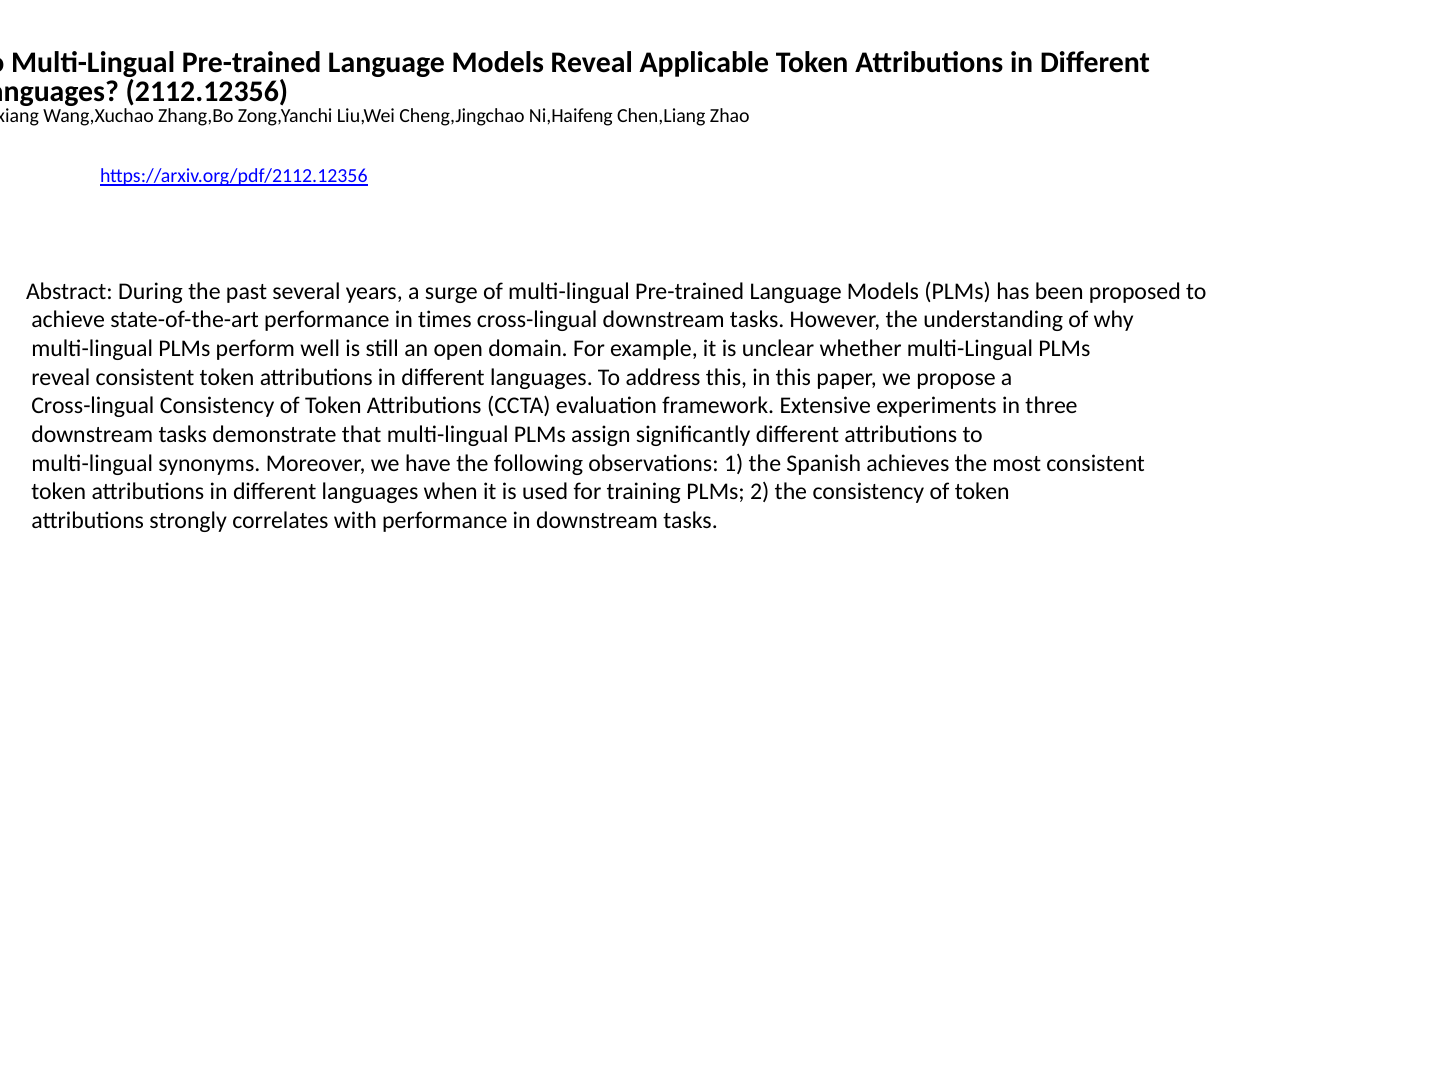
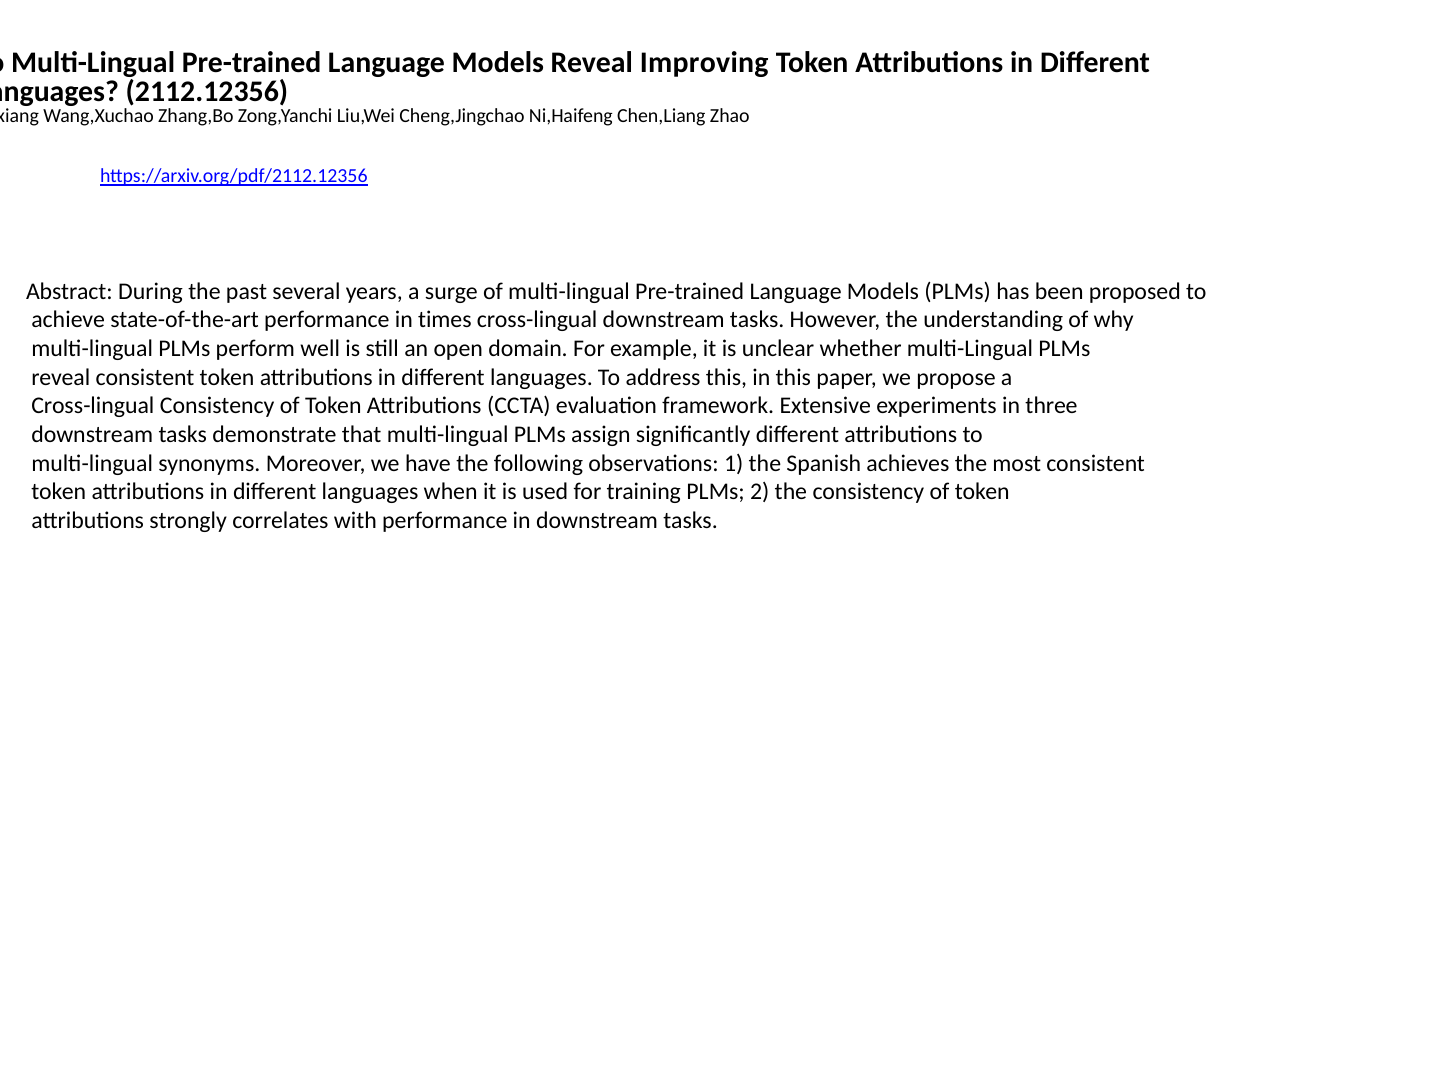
Applicable: Applicable -> Improving
